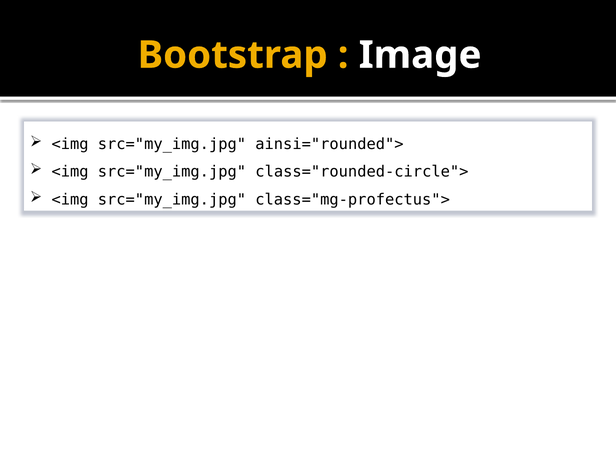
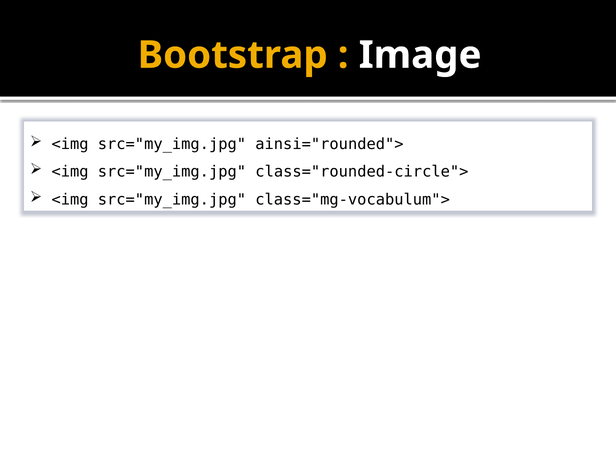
class="mg-profectus">: class="mg-profectus"> -> class="mg-vocabulum">
